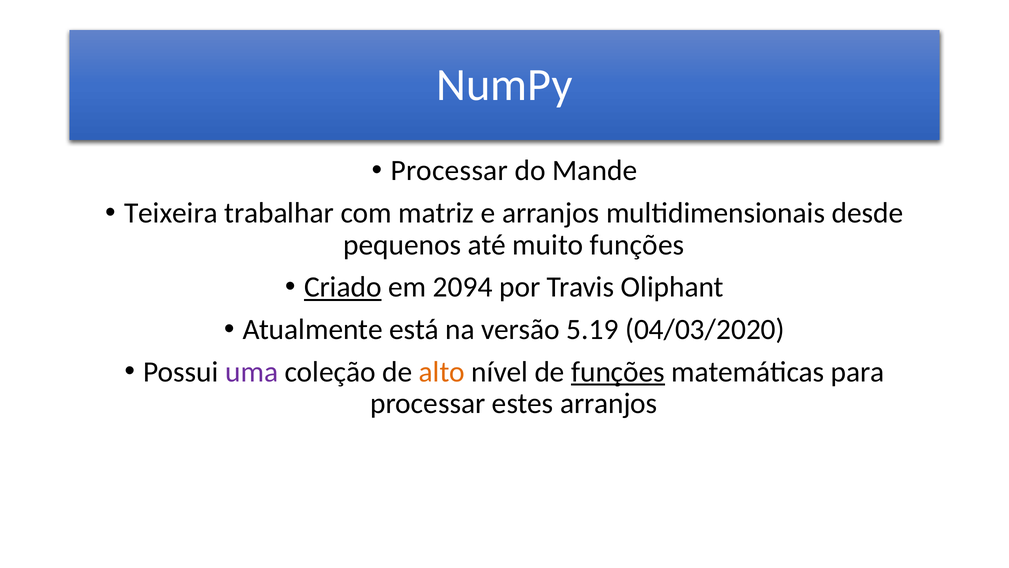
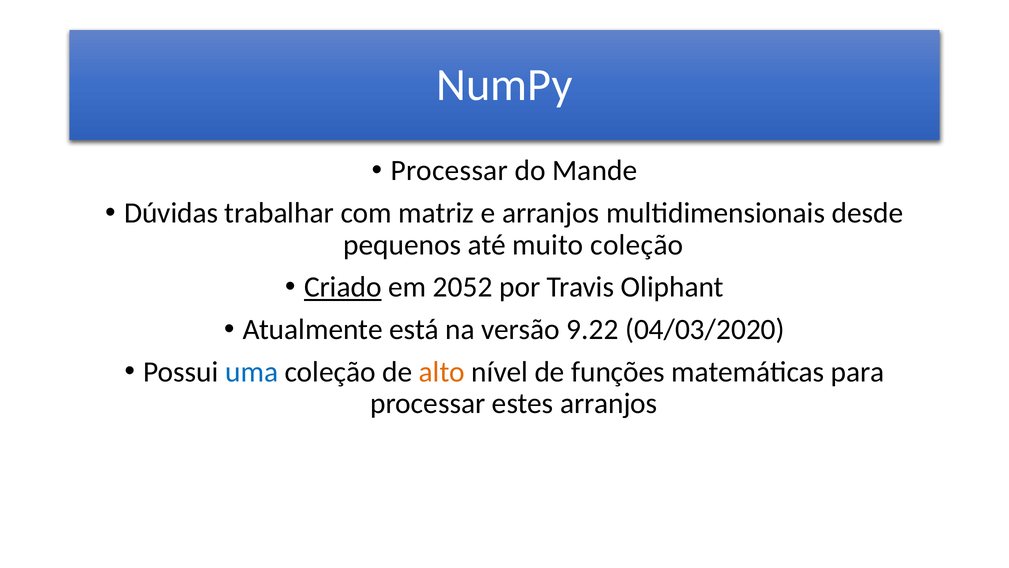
Teixeira: Teixeira -> Dúvidas
muito funções: funções -> coleção
2094: 2094 -> 2052
5.19: 5.19 -> 9.22
uma colour: purple -> blue
funções at (618, 372) underline: present -> none
